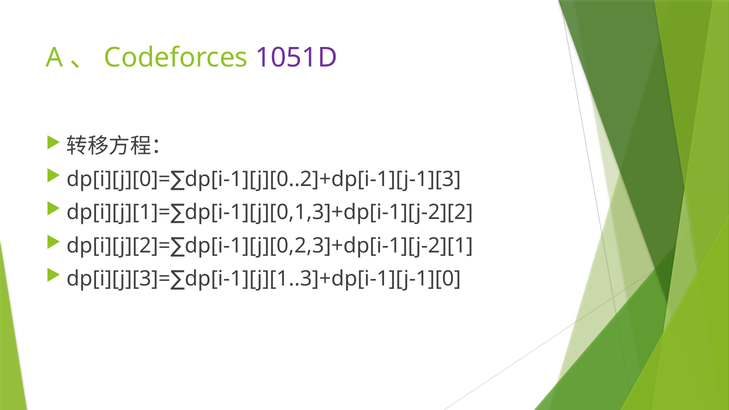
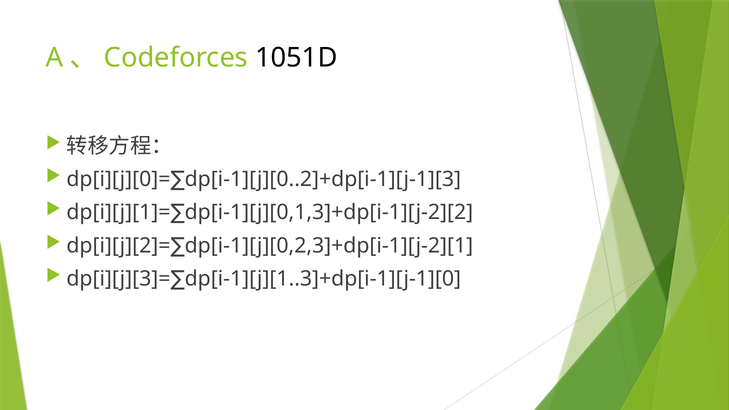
1051D colour: purple -> black
